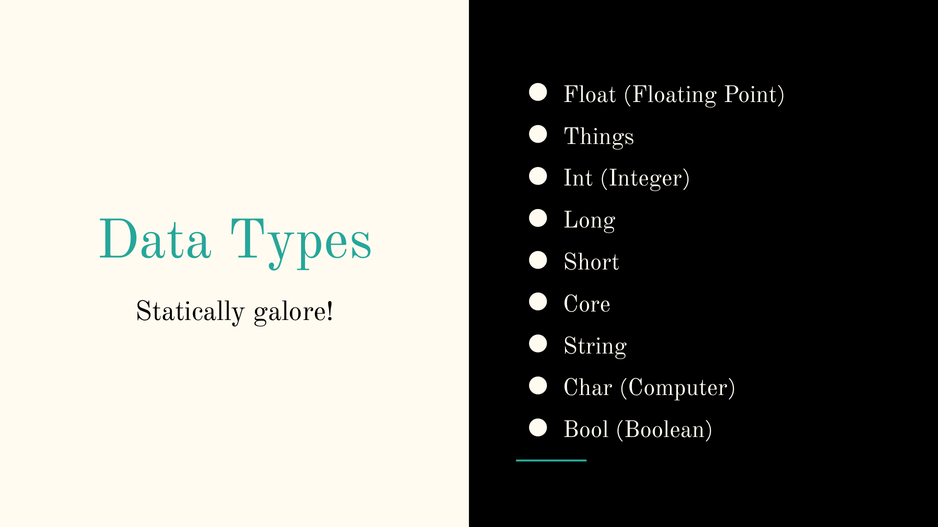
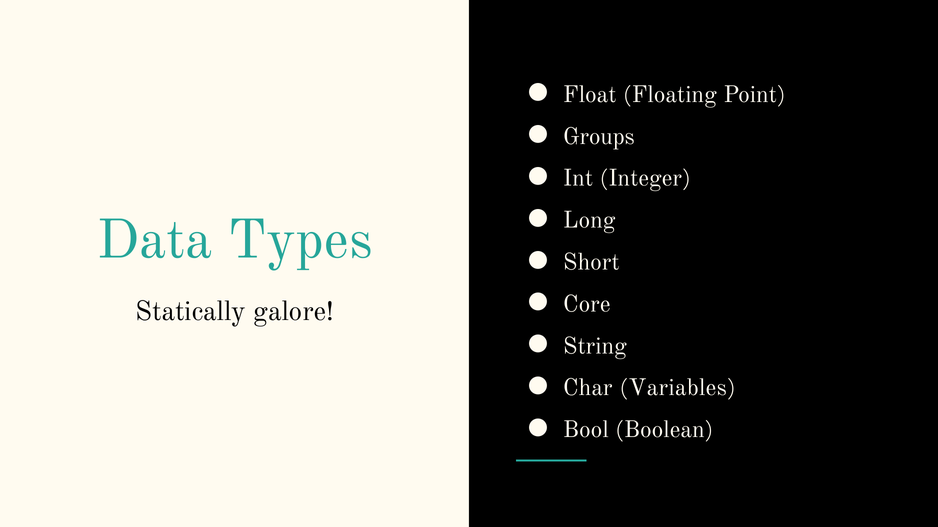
Things: Things -> Groups
Computer: Computer -> Variables
